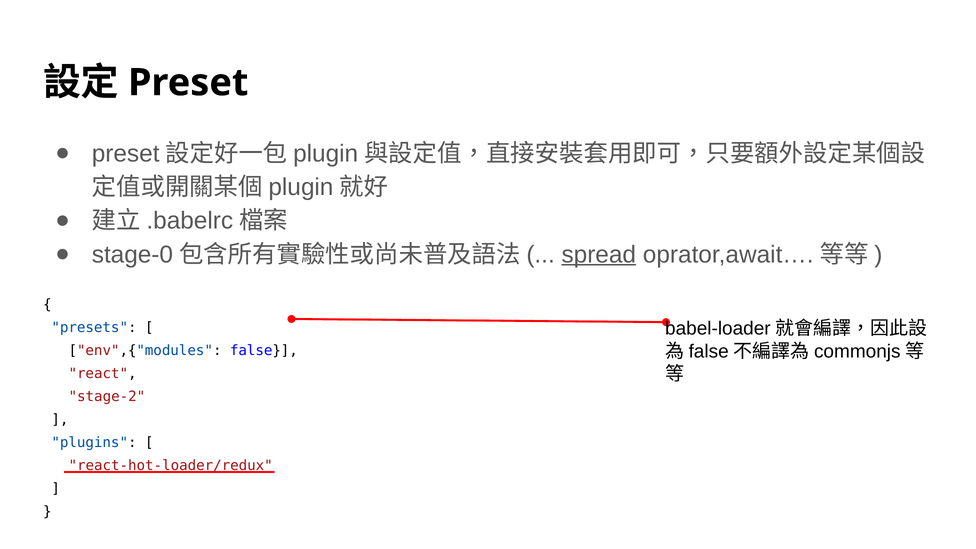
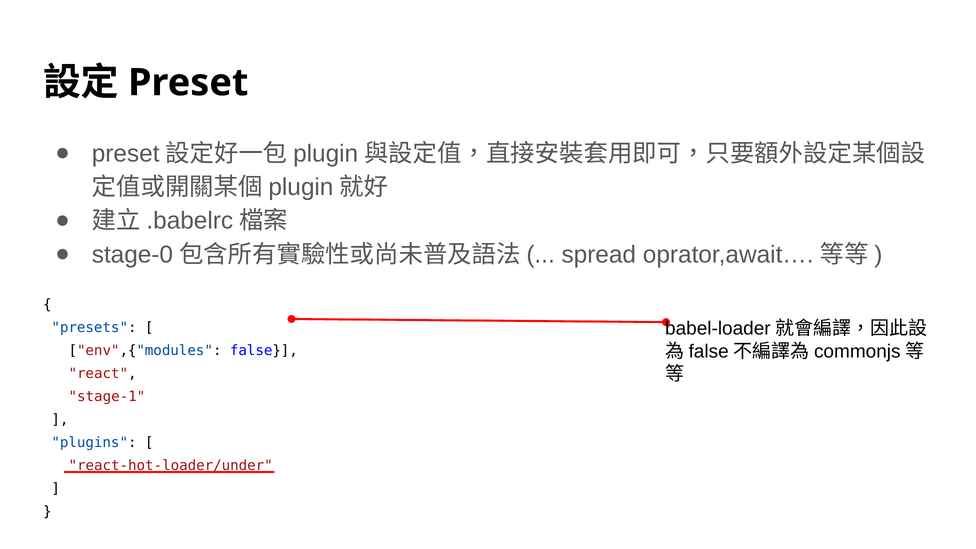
spread underline: present -> none
stage-2: stage-2 -> stage-1
react-hot-loader/redux: react-hot-loader/redux -> react-hot-loader/under
